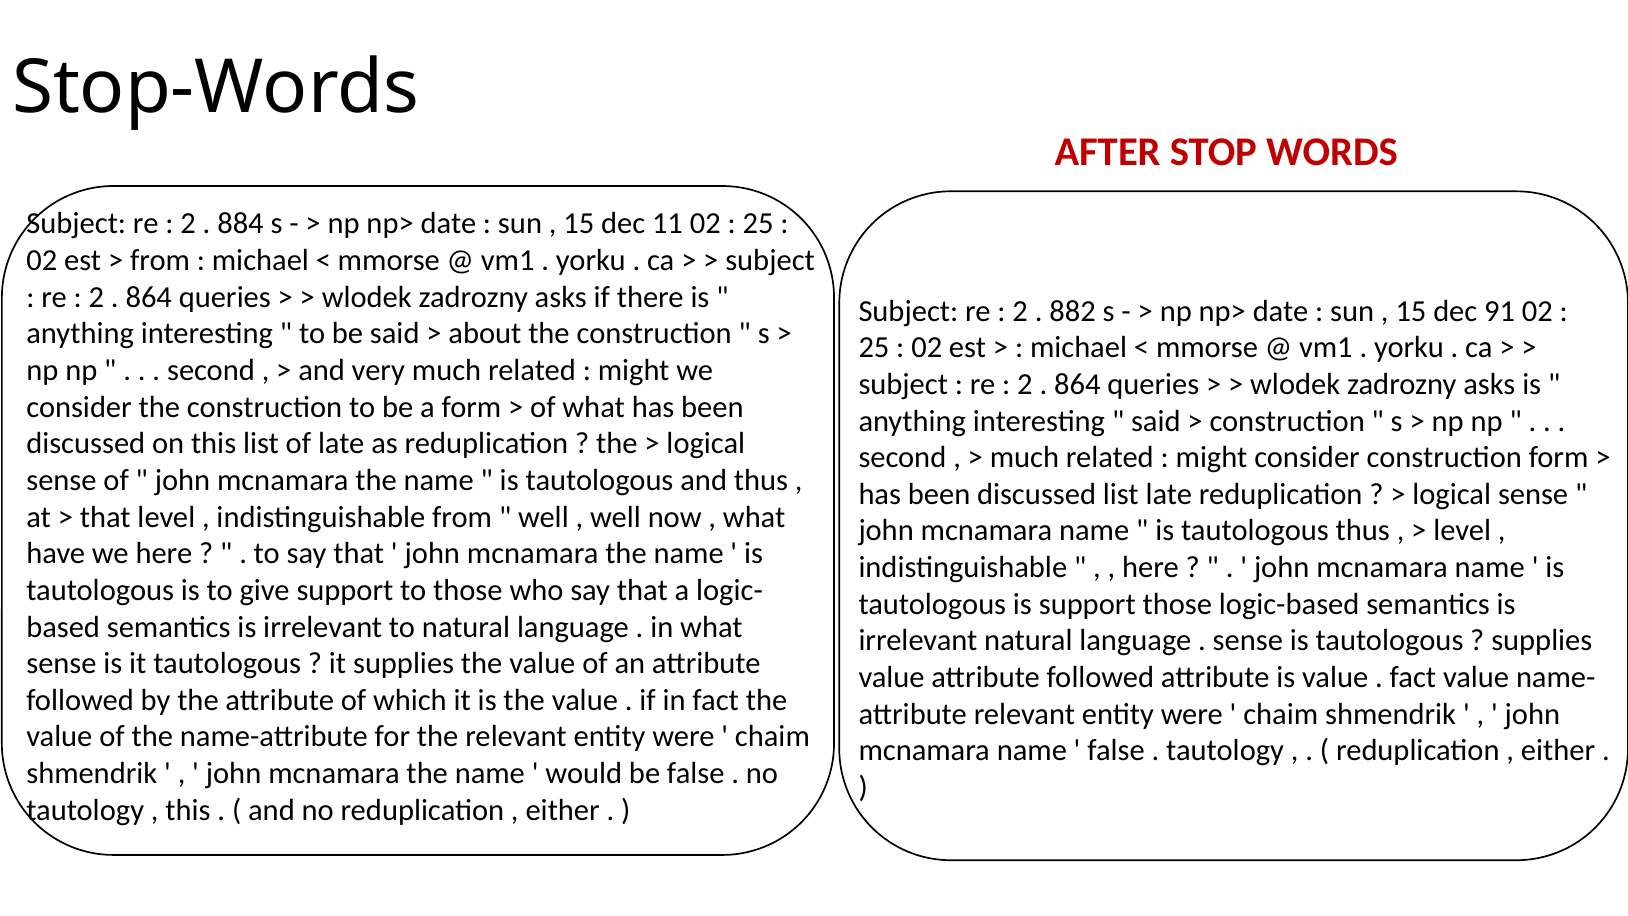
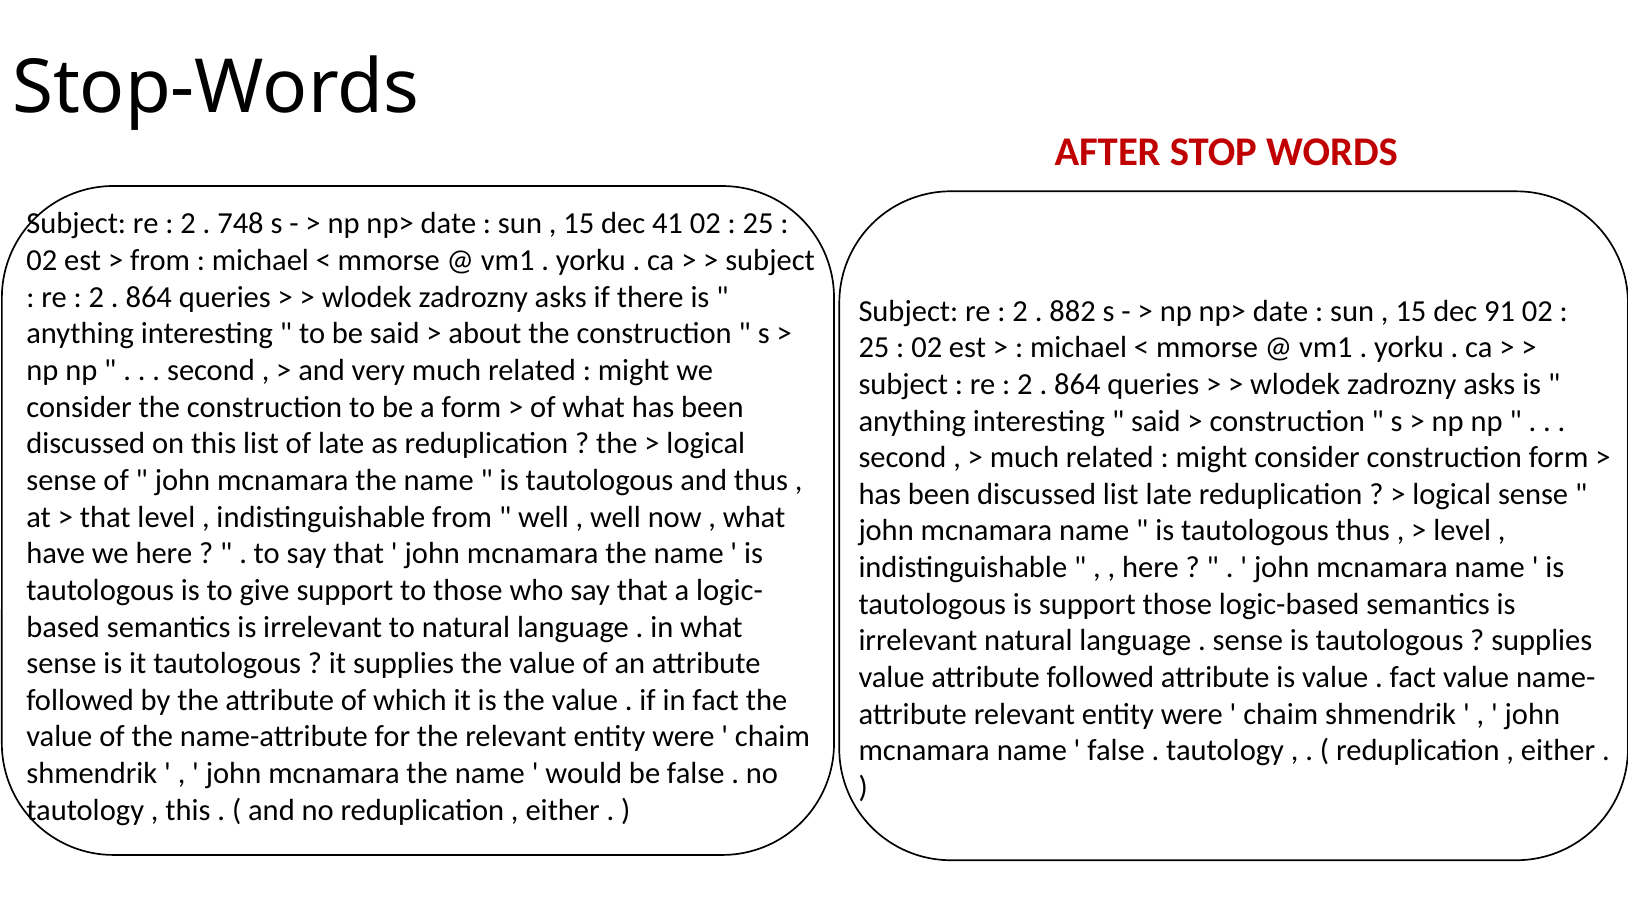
884: 884 -> 748
11: 11 -> 41
